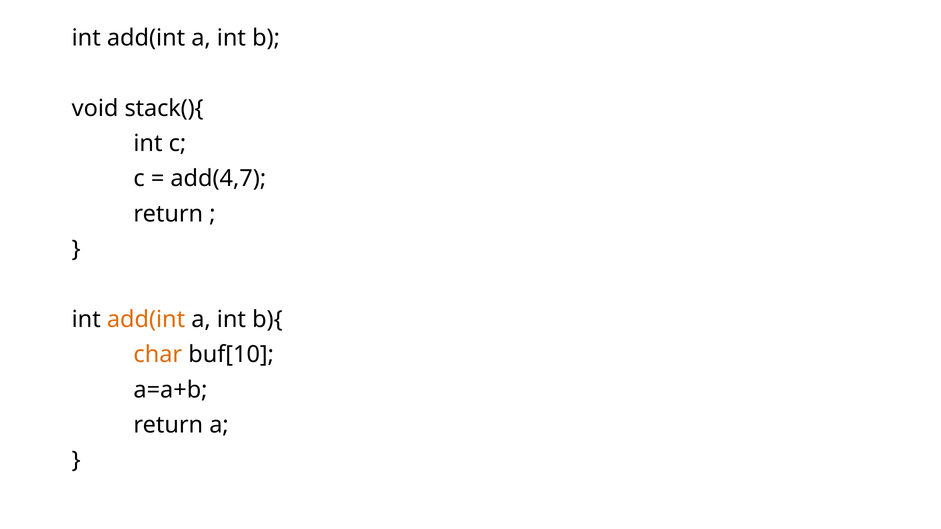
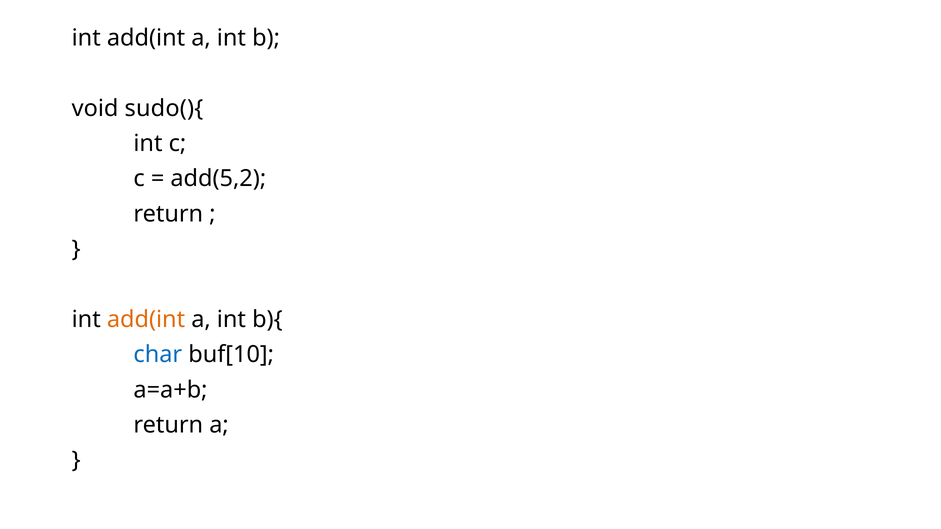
stack(){: stack(){ -> sudo(){
add(4,7: add(4,7 -> add(5,2
char colour: orange -> blue
